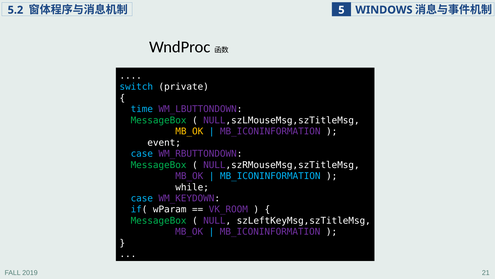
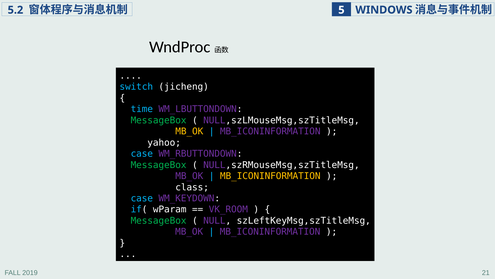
private: private -> jicheng
event: event -> yahoo
MB_ICONINFORMATION at (270, 176) colour: light blue -> yellow
while: while -> class
